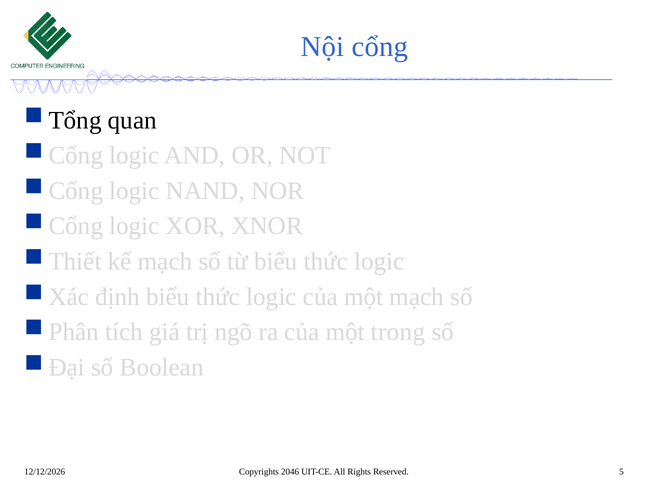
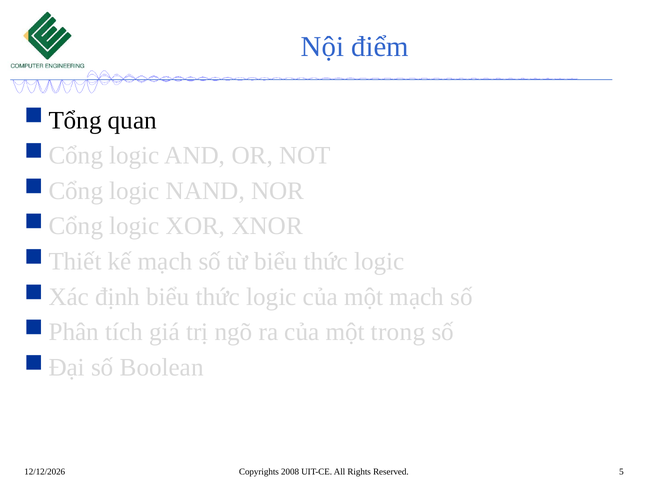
cổng: cổng -> điểm
2046: 2046 -> 2008
